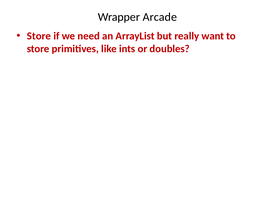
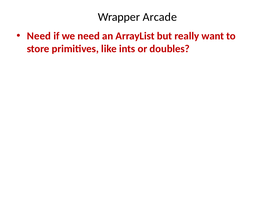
Store at (39, 36): Store -> Need
